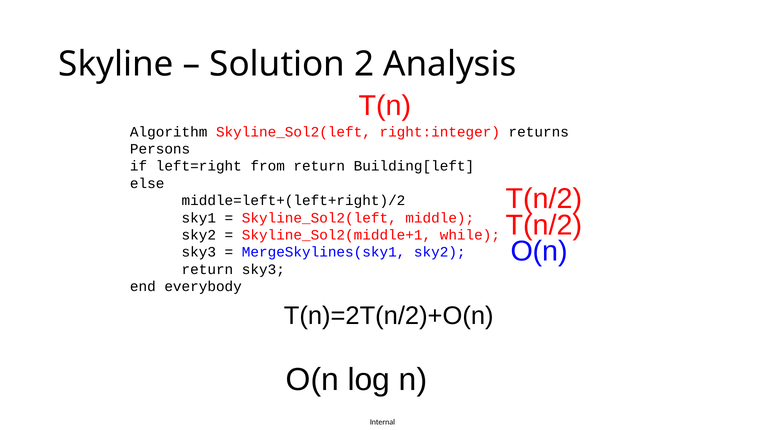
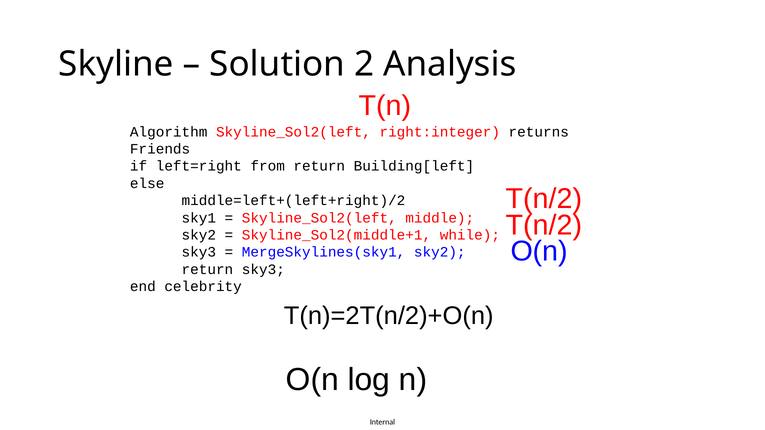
Persons: Persons -> Friends
everybody: everybody -> celebrity
